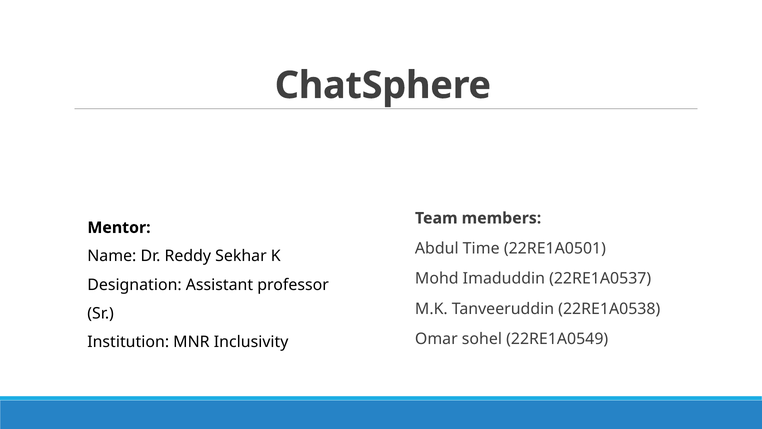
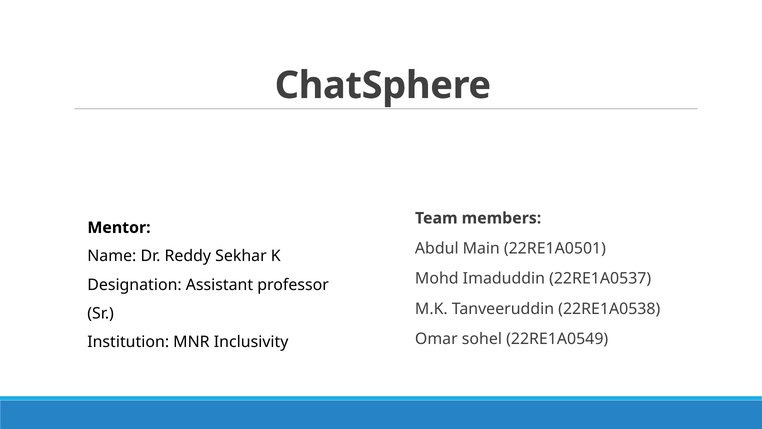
Time: Time -> Main
